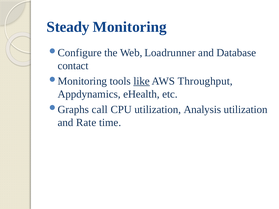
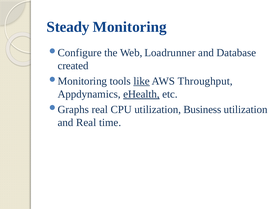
contact: contact -> created
eHealth underline: none -> present
call at (100, 110): call -> real
Analysis: Analysis -> Business
and Rate: Rate -> Real
